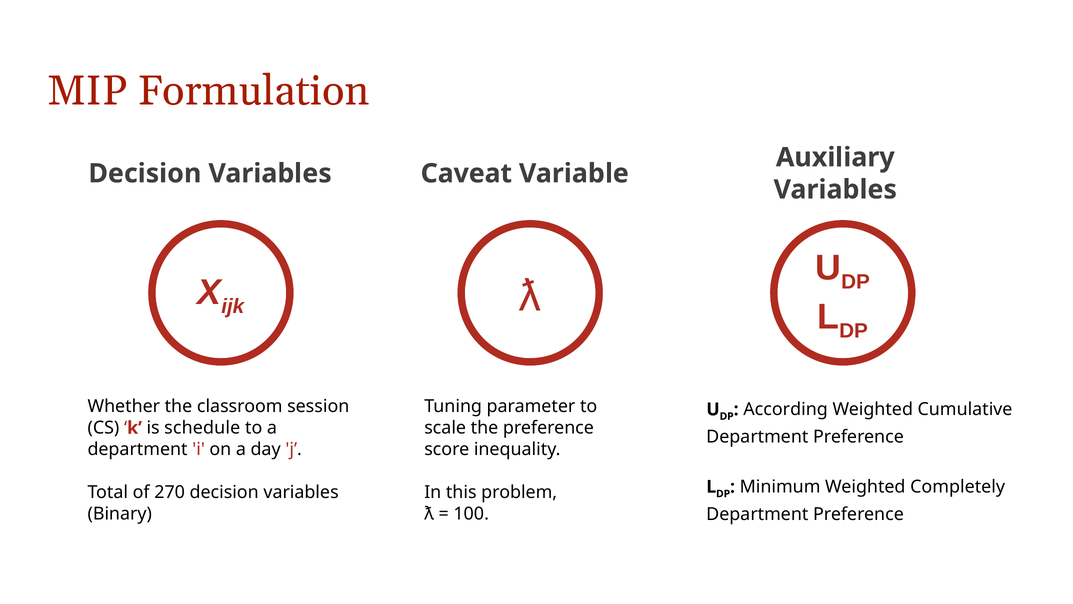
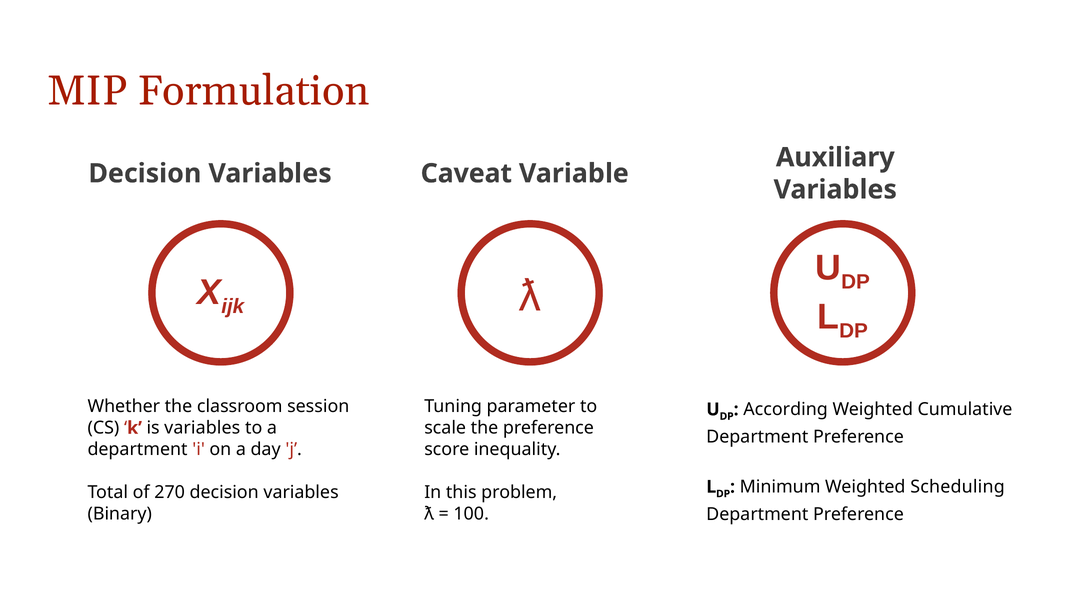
is schedule: schedule -> variables
Completely: Completely -> Scheduling
